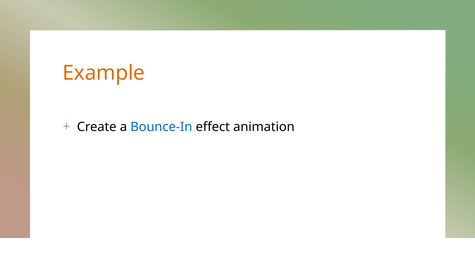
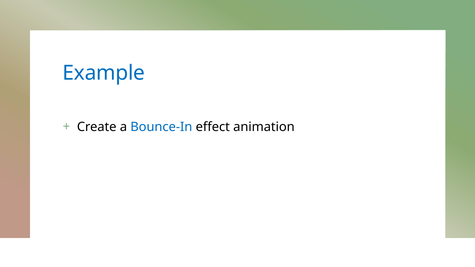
Example colour: orange -> blue
